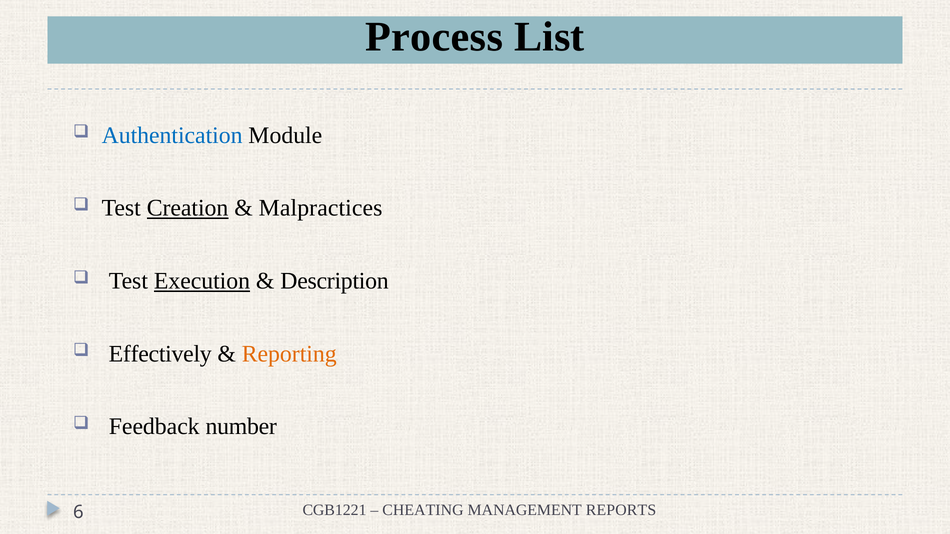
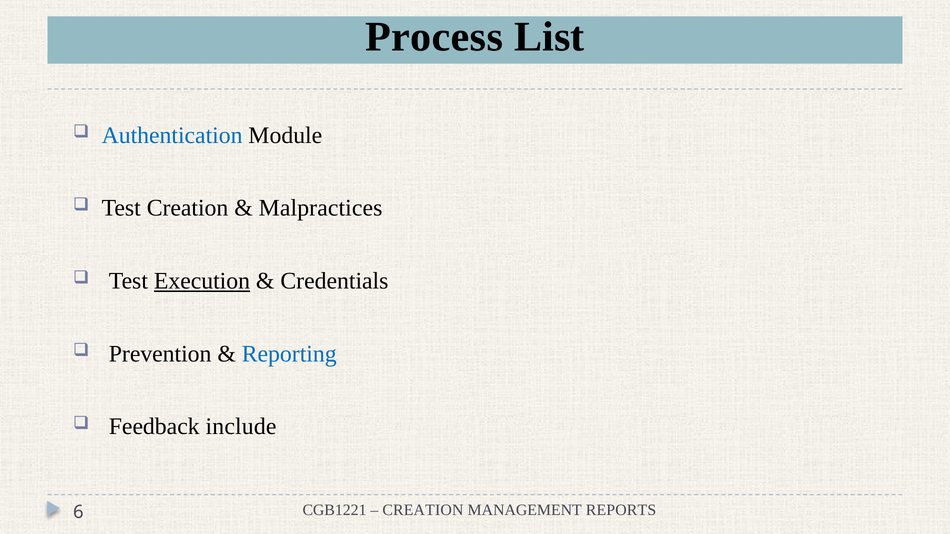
Creation at (188, 208) underline: present -> none
Description: Description -> Credentials
Effectively: Effectively -> Prevention
Reporting colour: orange -> blue
number: number -> include
CHEATING at (423, 510): CHEATING -> CREATION
